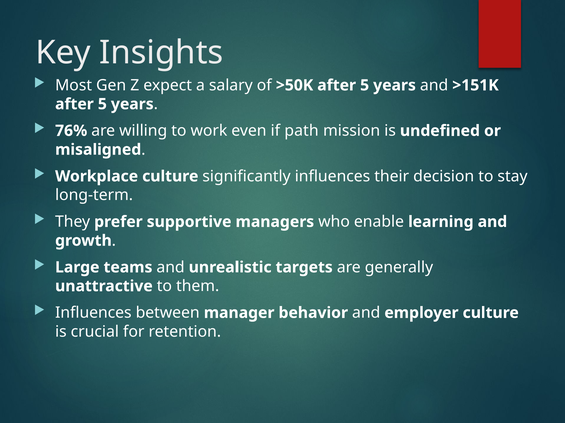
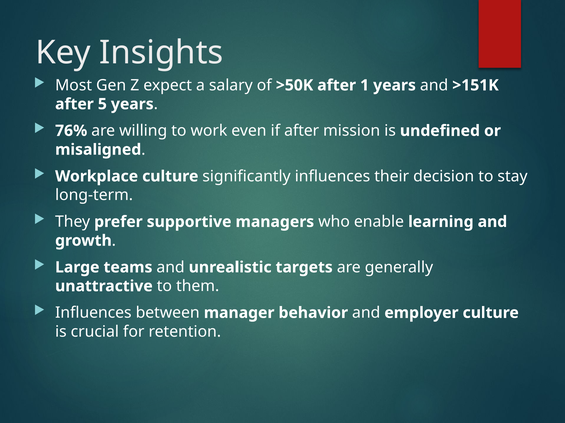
>50K after 5: 5 -> 1
if path: path -> after
